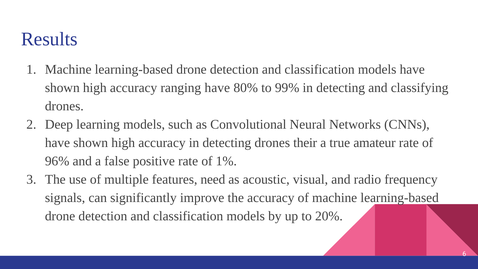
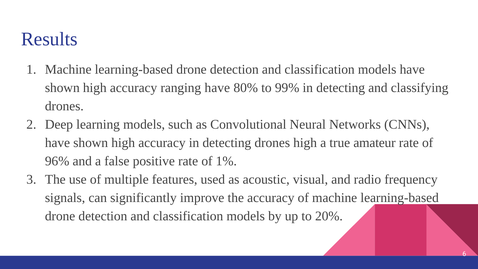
drones their: their -> high
need: need -> used
